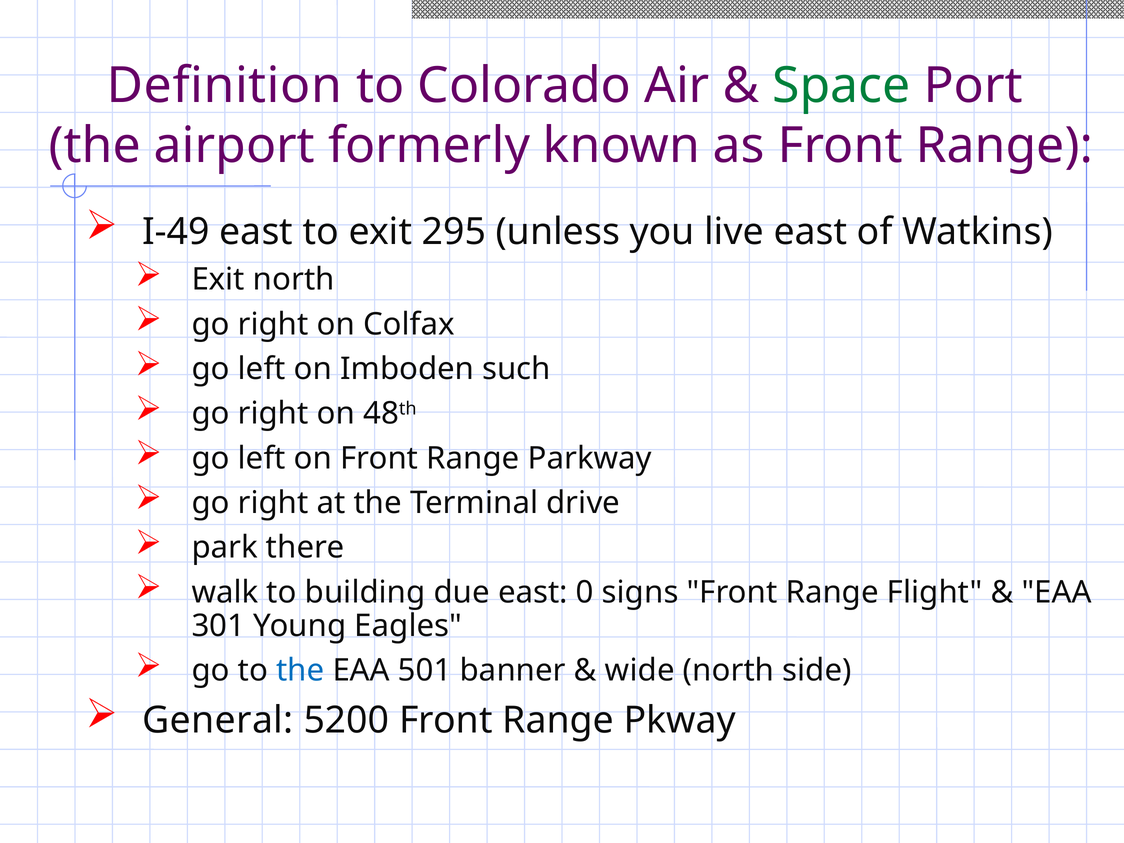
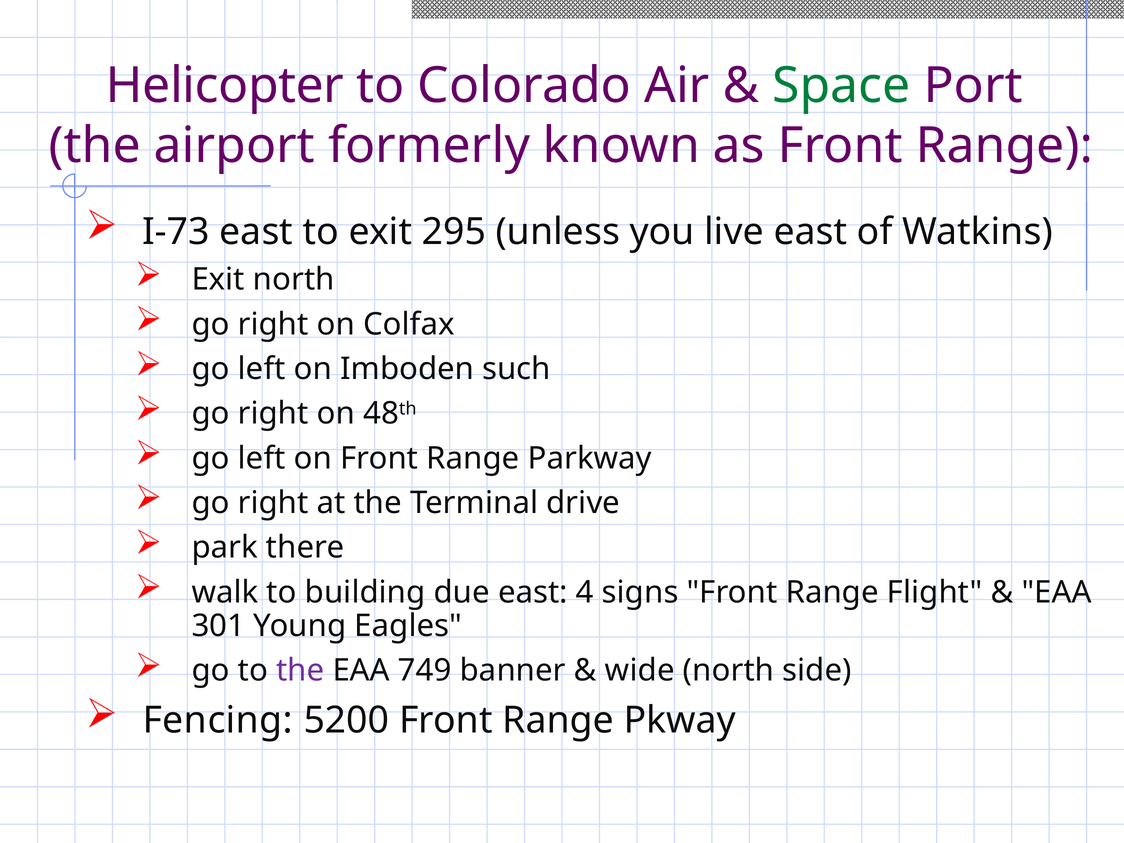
Definition: Definition -> Helicopter
I-49: I-49 -> I-73
0: 0 -> 4
the at (300, 671) colour: blue -> purple
501: 501 -> 749
General: General -> Fencing
